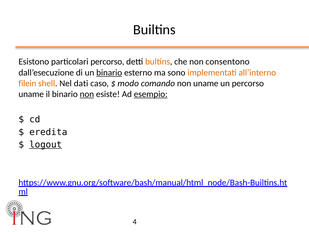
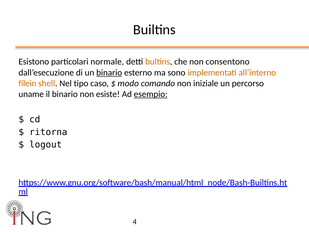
particolari percorso: percorso -> normale
dati: dati -> tipo
non uname: uname -> iniziale
non at (87, 94) underline: present -> none
eredita: eredita -> ritorna
logout underline: present -> none
